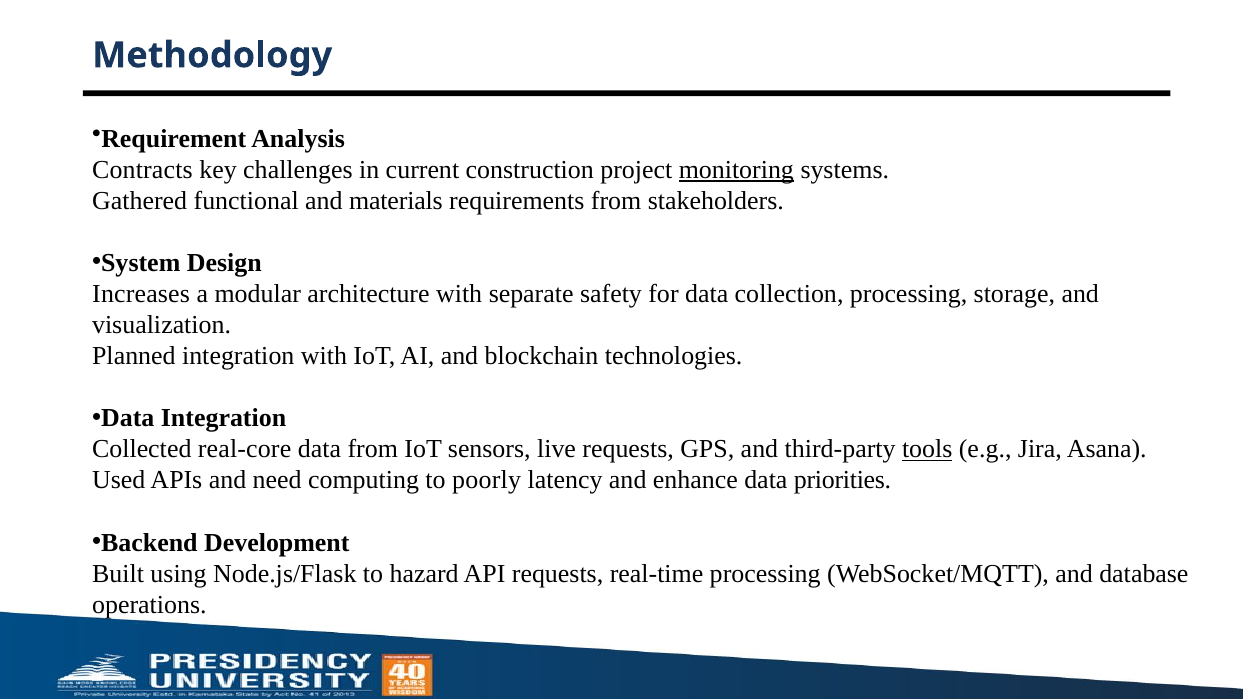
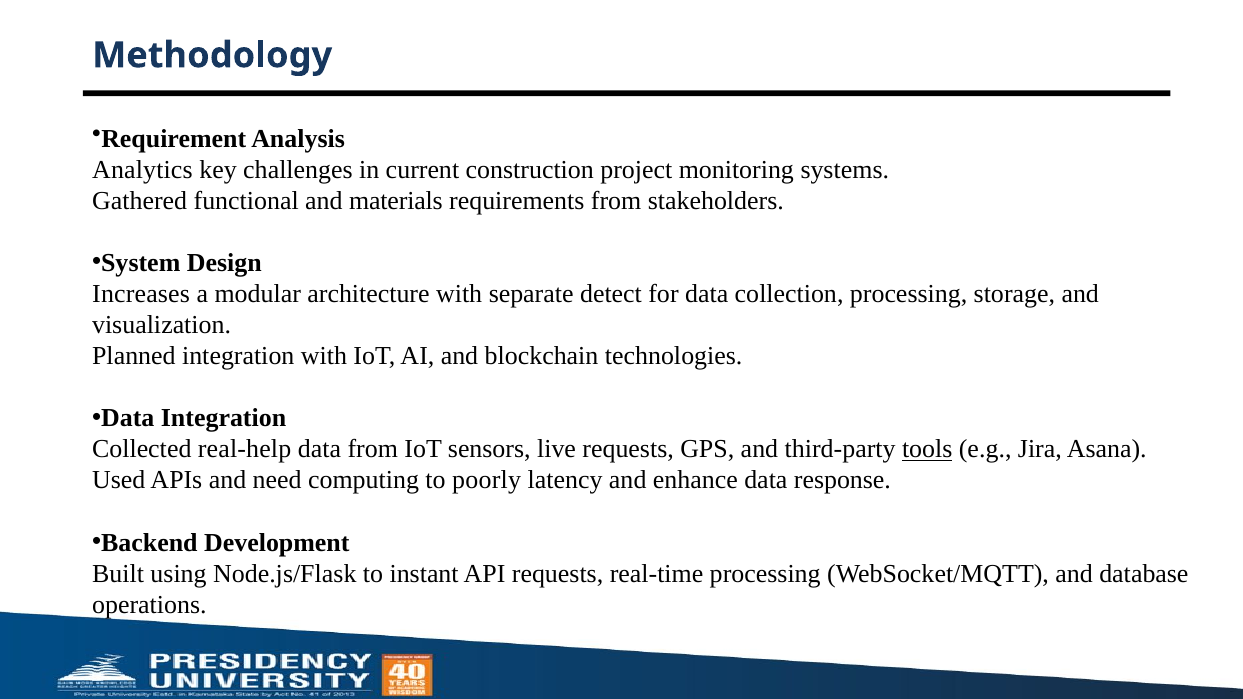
Contracts: Contracts -> Analytics
monitoring underline: present -> none
safety: safety -> detect
real-core: real-core -> real-help
priorities: priorities -> response
hazard: hazard -> instant
